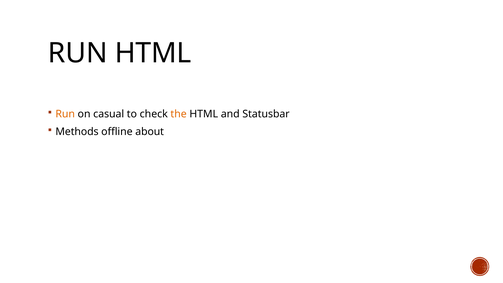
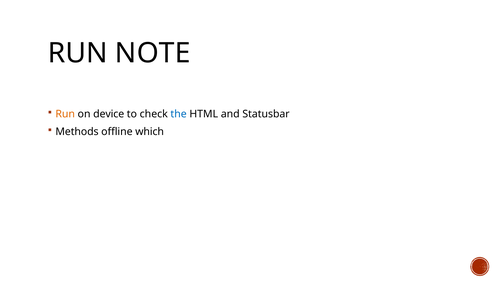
RUN HTML: HTML -> NOTE
casual: casual -> device
the colour: orange -> blue
about: about -> which
